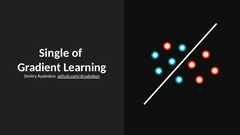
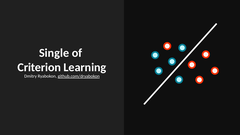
Gradient: Gradient -> Criterion
